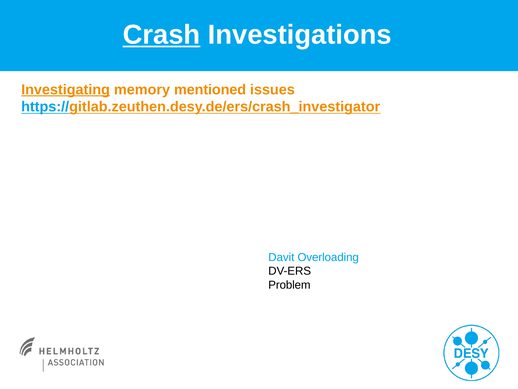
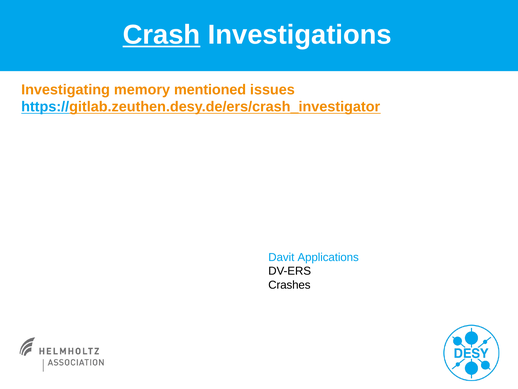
Investigating underline: present -> none
Overloading: Overloading -> Applications
Problem: Problem -> Crashes
